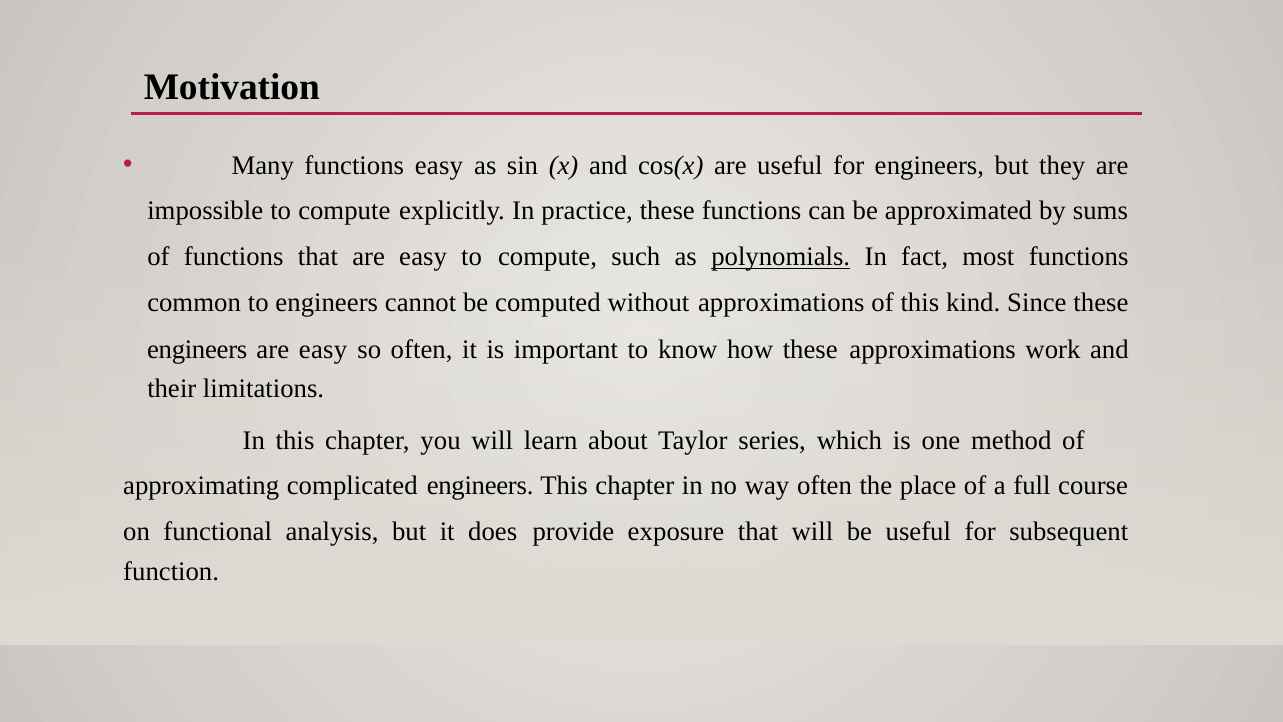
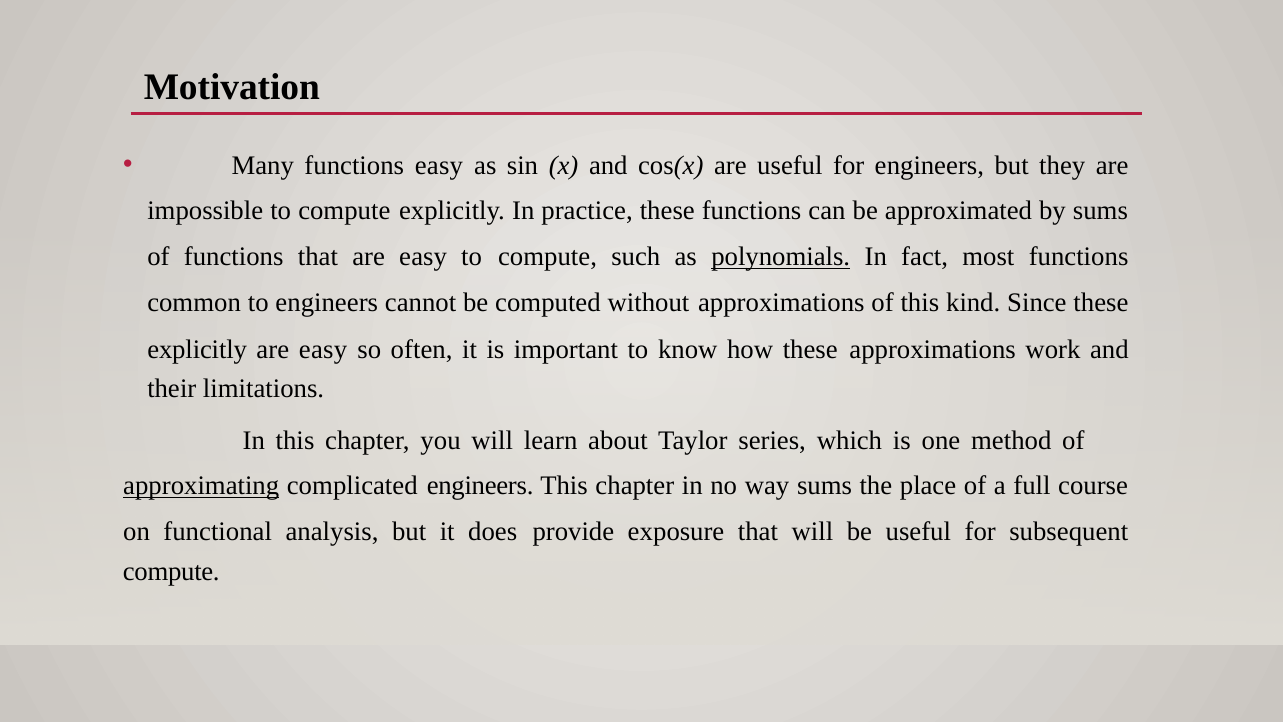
engineers at (197, 349): engineers -> explicitly
approximating underline: none -> present
way often: often -> sums
function at (171, 571): function -> compute
